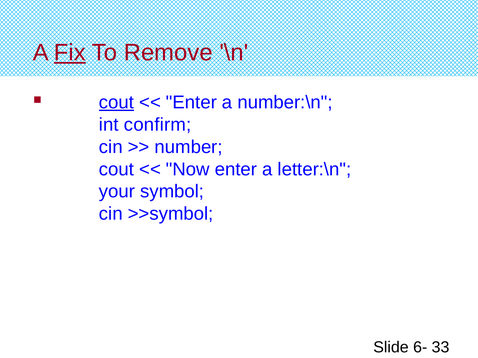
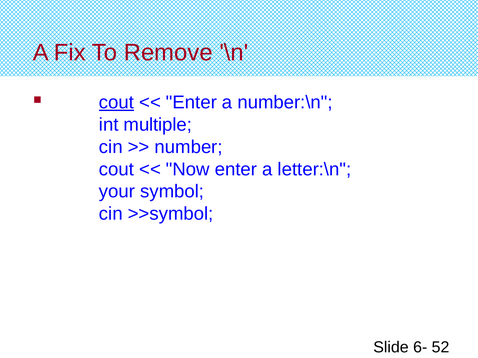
Fix underline: present -> none
confirm: confirm -> multiple
33: 33 -> 52
